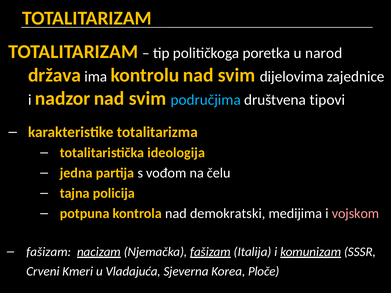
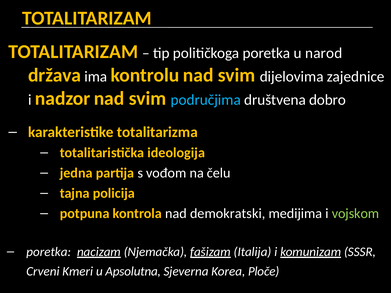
tipovi: tipovi -> dobro
vojskom colour: pink -> light green
fašizam at (49, 252): fašizam -> poretka
Vladajuća: Vladajuća -> Apsolutna
